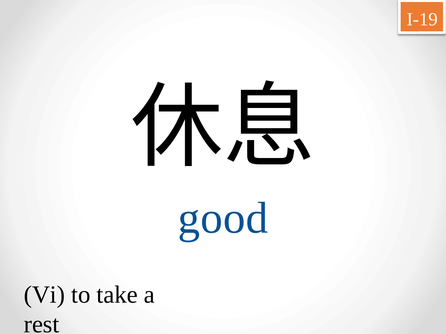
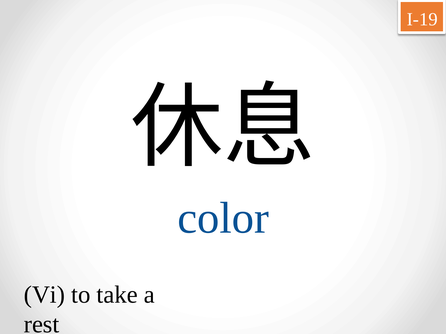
good: good -> color
